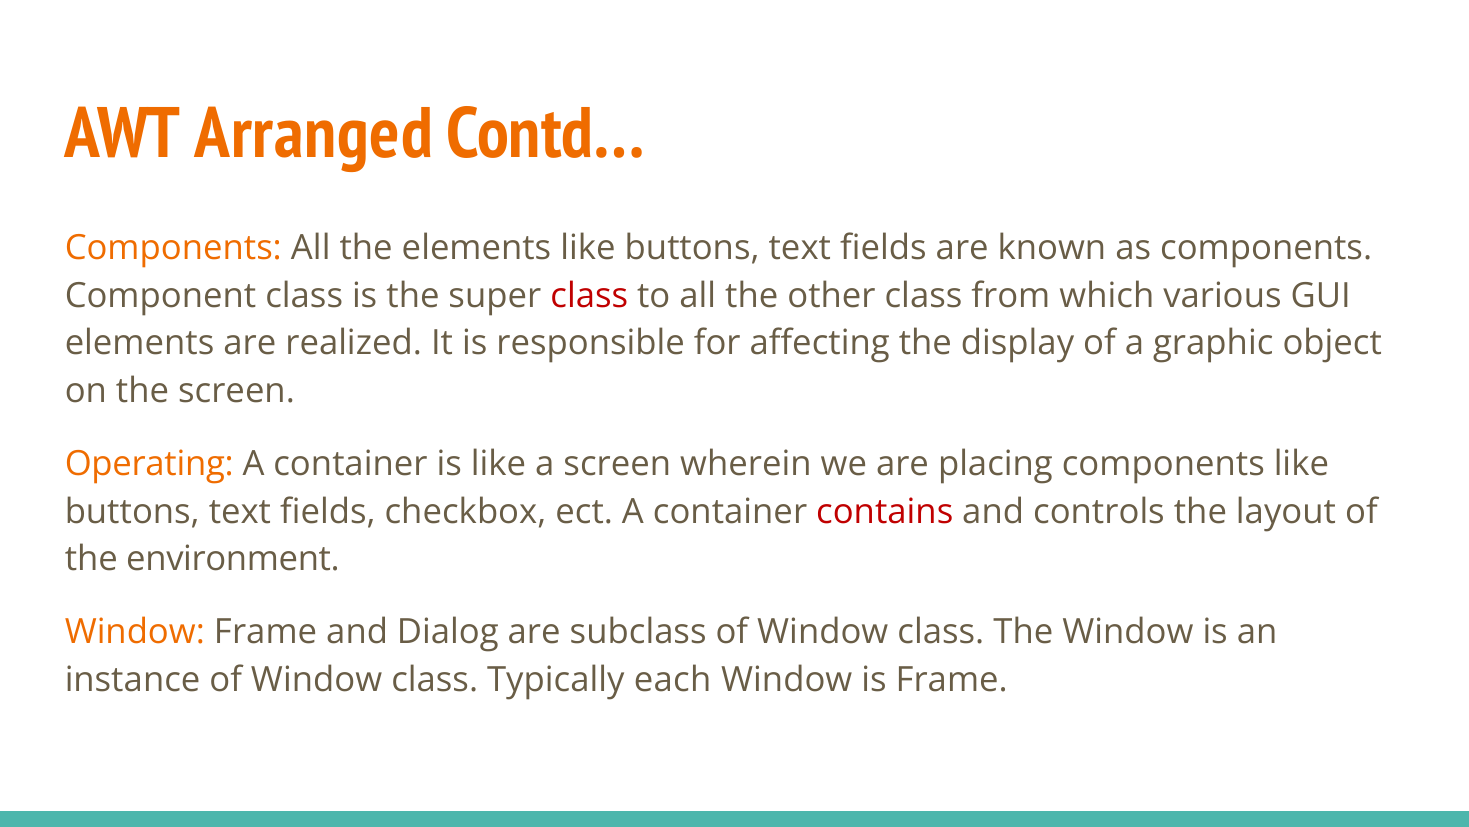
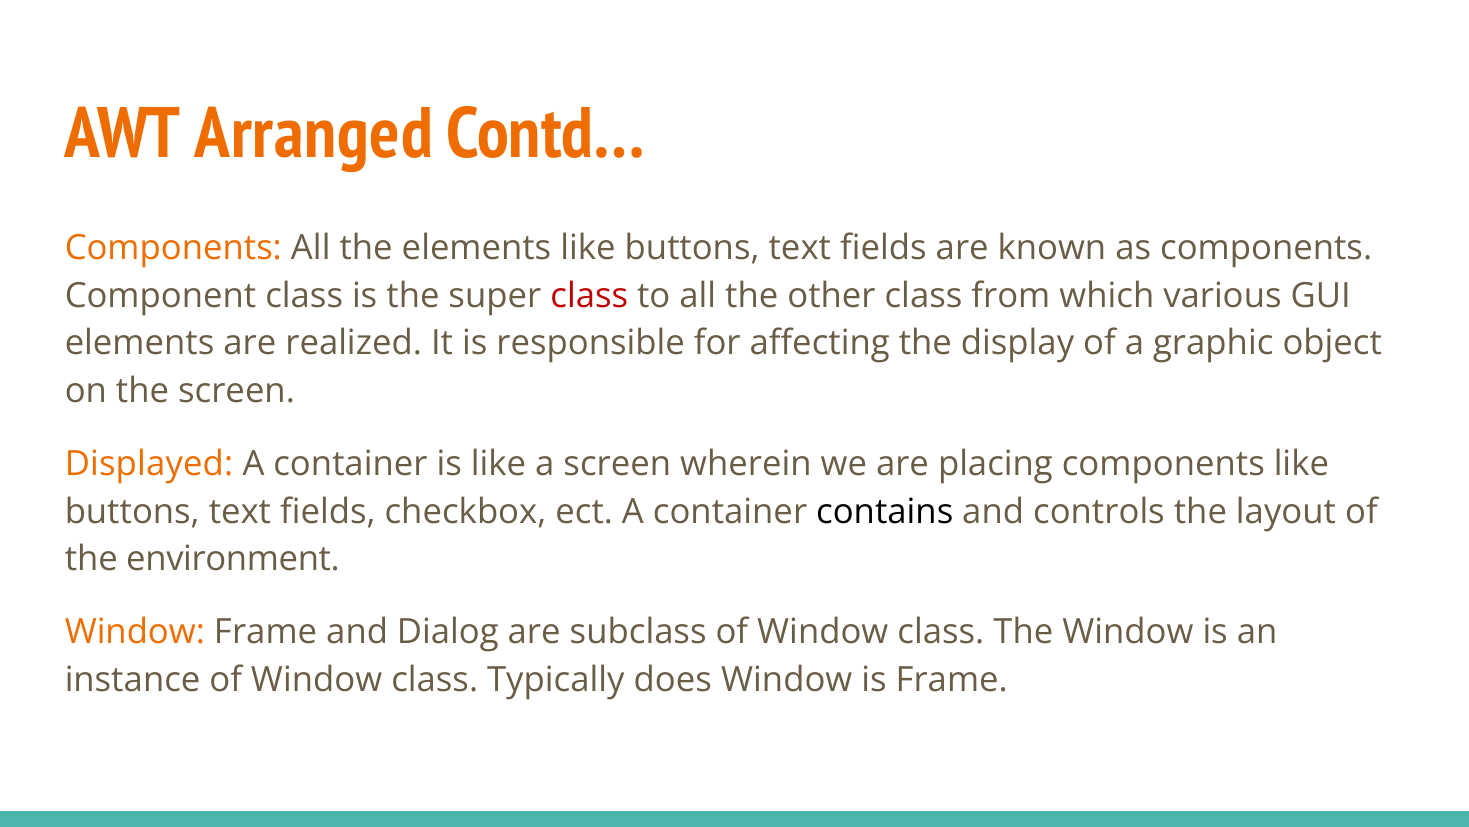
Operating: Operating -> Displayed
contains colour: red -> black
each: each -> does
